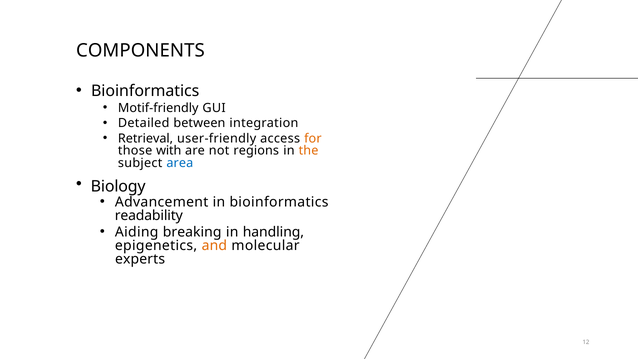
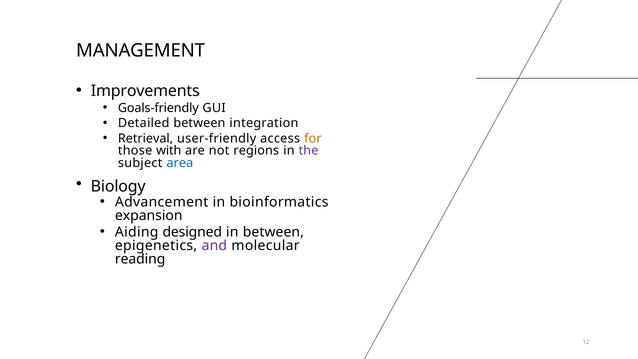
COMPONENTS: COMPONENTS -> MANAGEMENT
Bioinformatics at (145, 91): Bioinformatics -> Improvements
Motif-friendly: Motif-friendly -> Goals-friendly
the colour: orange -> purple
readability: readability -> expansion
breaking: breaking -> designed
in handling: handling -> between
and colour: orange -> purple
experts: experts -> reading
